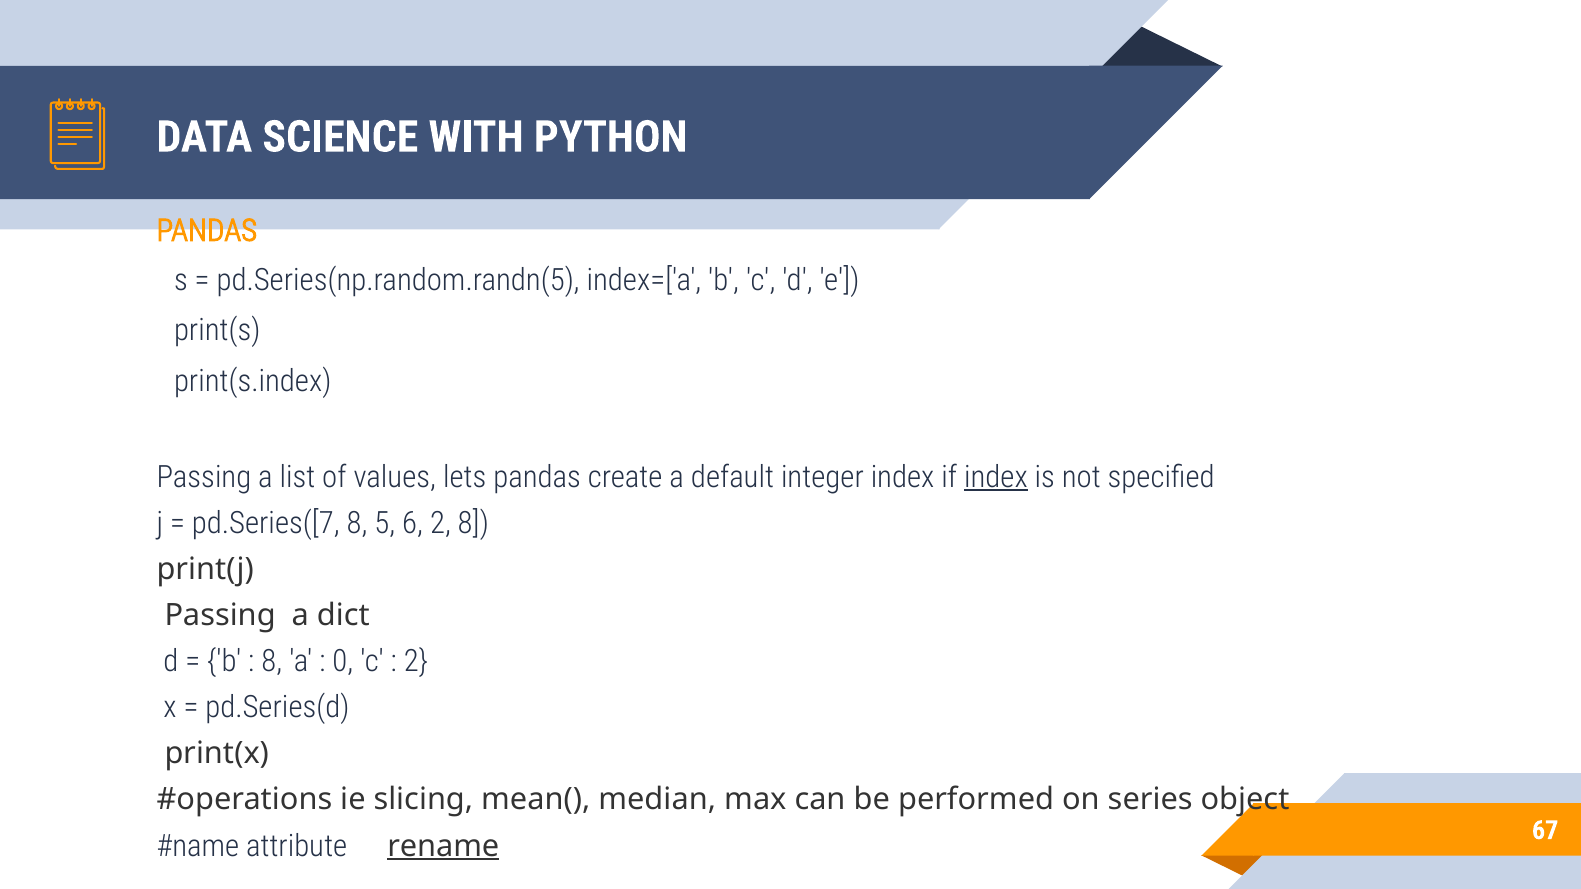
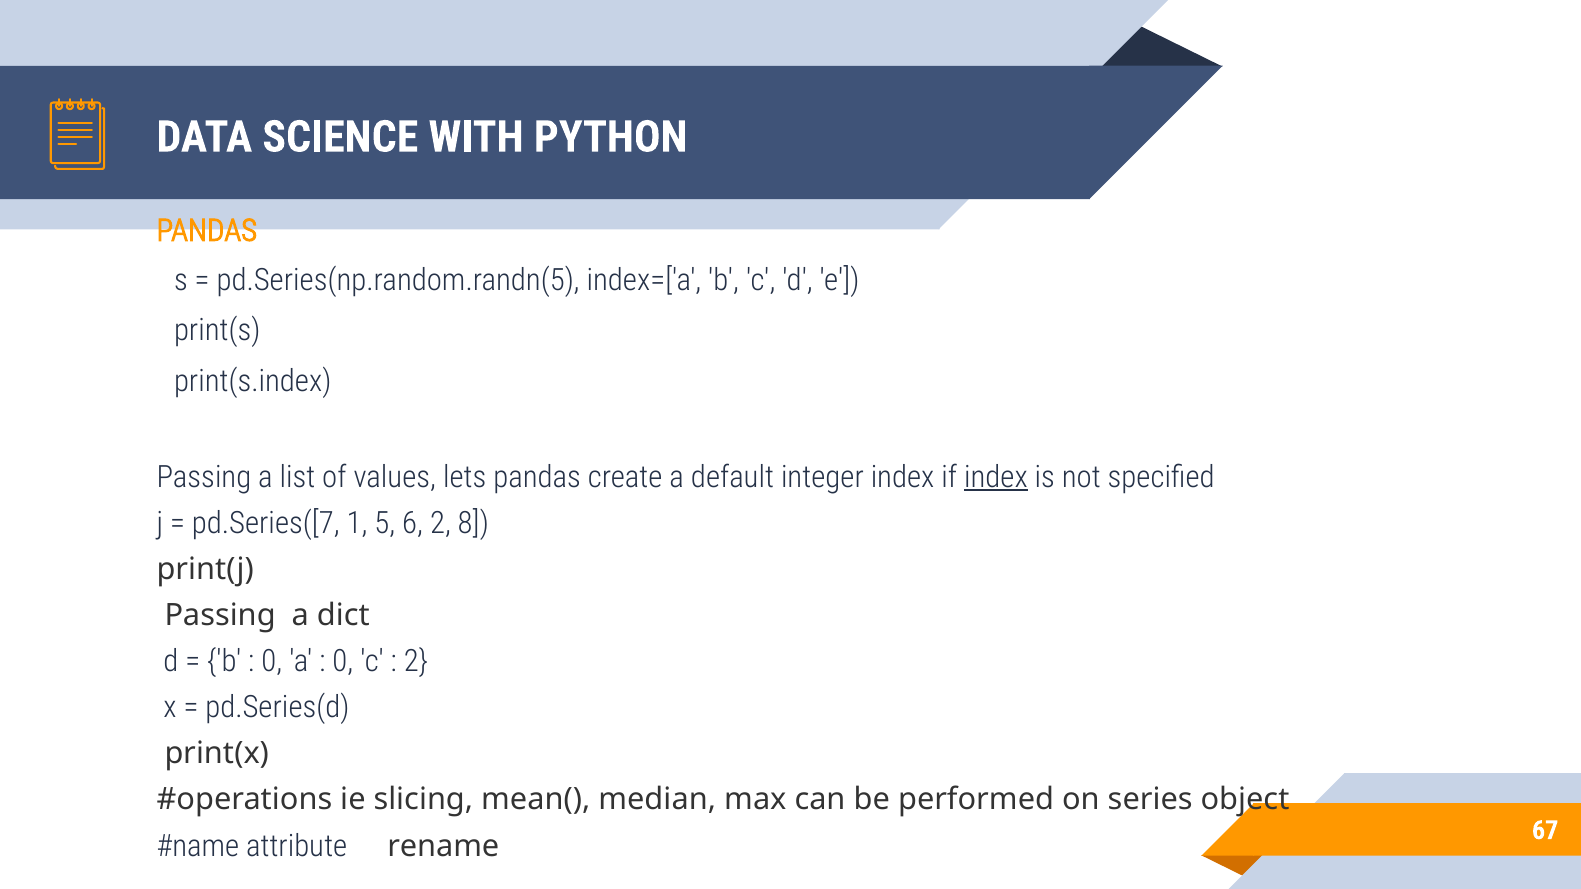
pd.Series([7 8: 8 -> 1
8 at (272, 662): 8 -> 0
rename underline: present -> none
